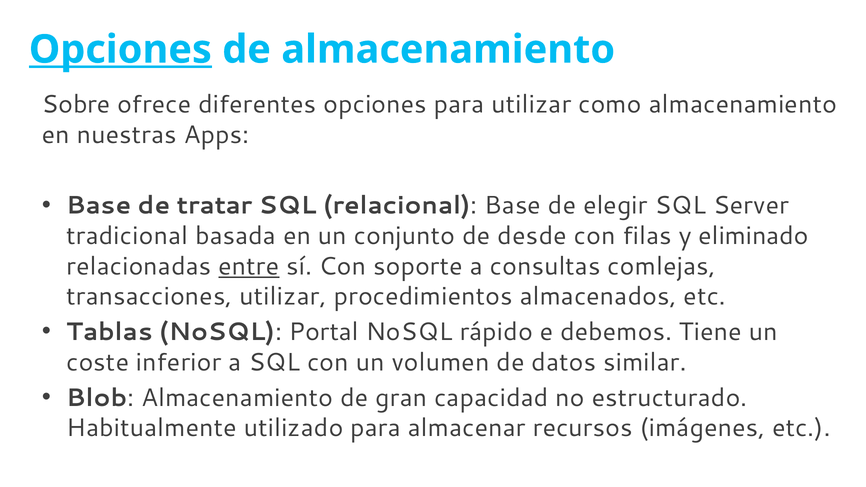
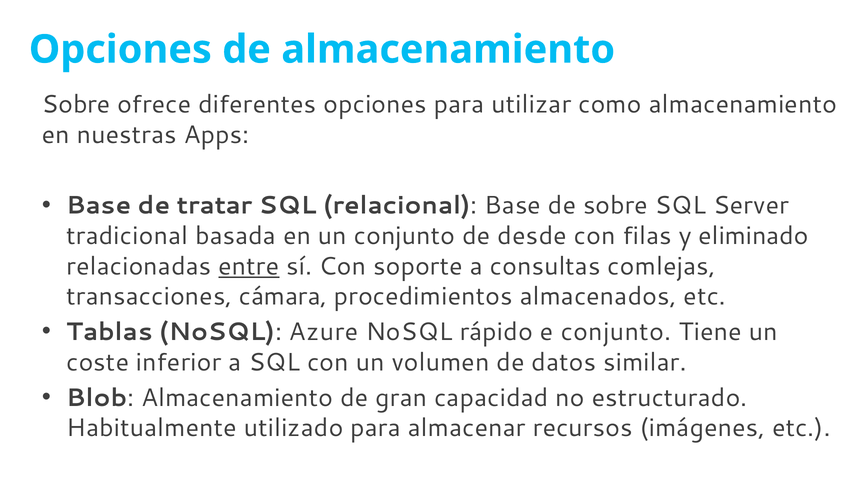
Opciones at (120, 50) underline: present -> none
de elegir: elegir -> sobre
transacciones utilizar: utilizar -> cámara
Portal: Portal -> Azure
e debemos: debemos -> conjunto
